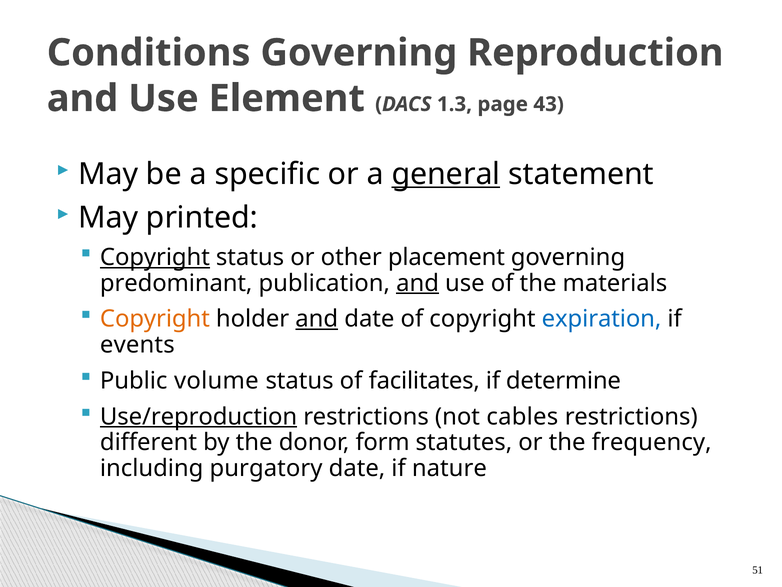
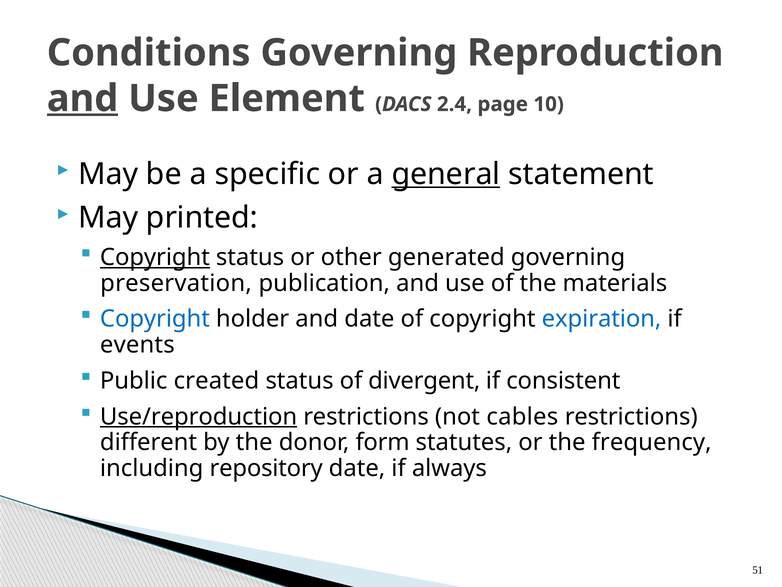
and at (83, 98) underline: none -> present
1.3: 1.3 -> 2.4
43: 43 -> 10
placement: placement -> generated
predominant: predominant -> preservation
and at (418, 283) underline: present -> none
Copyright at (155, 319) colour: orange -> blue
and at (317, 319) underline: present -> none
volume: volume -> created
facilitates: facilitates -> divergent
determine: determine -> consistent
purgatory: purgatory -> repository
nature: nature -> always
